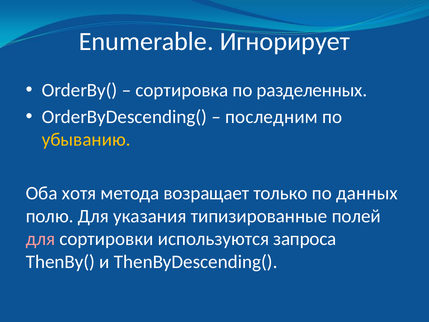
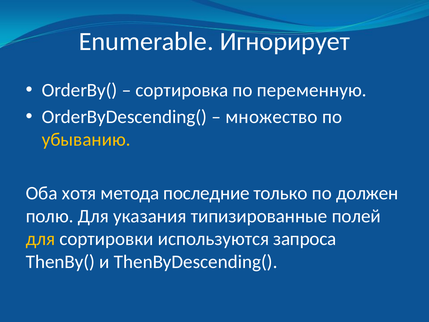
разделенных: разделенных -> переменную
последним: последним -> множество
возращает: возращает -> последние
данных: данных -> должен
для at (40, 239) colour: pink -> yellow
